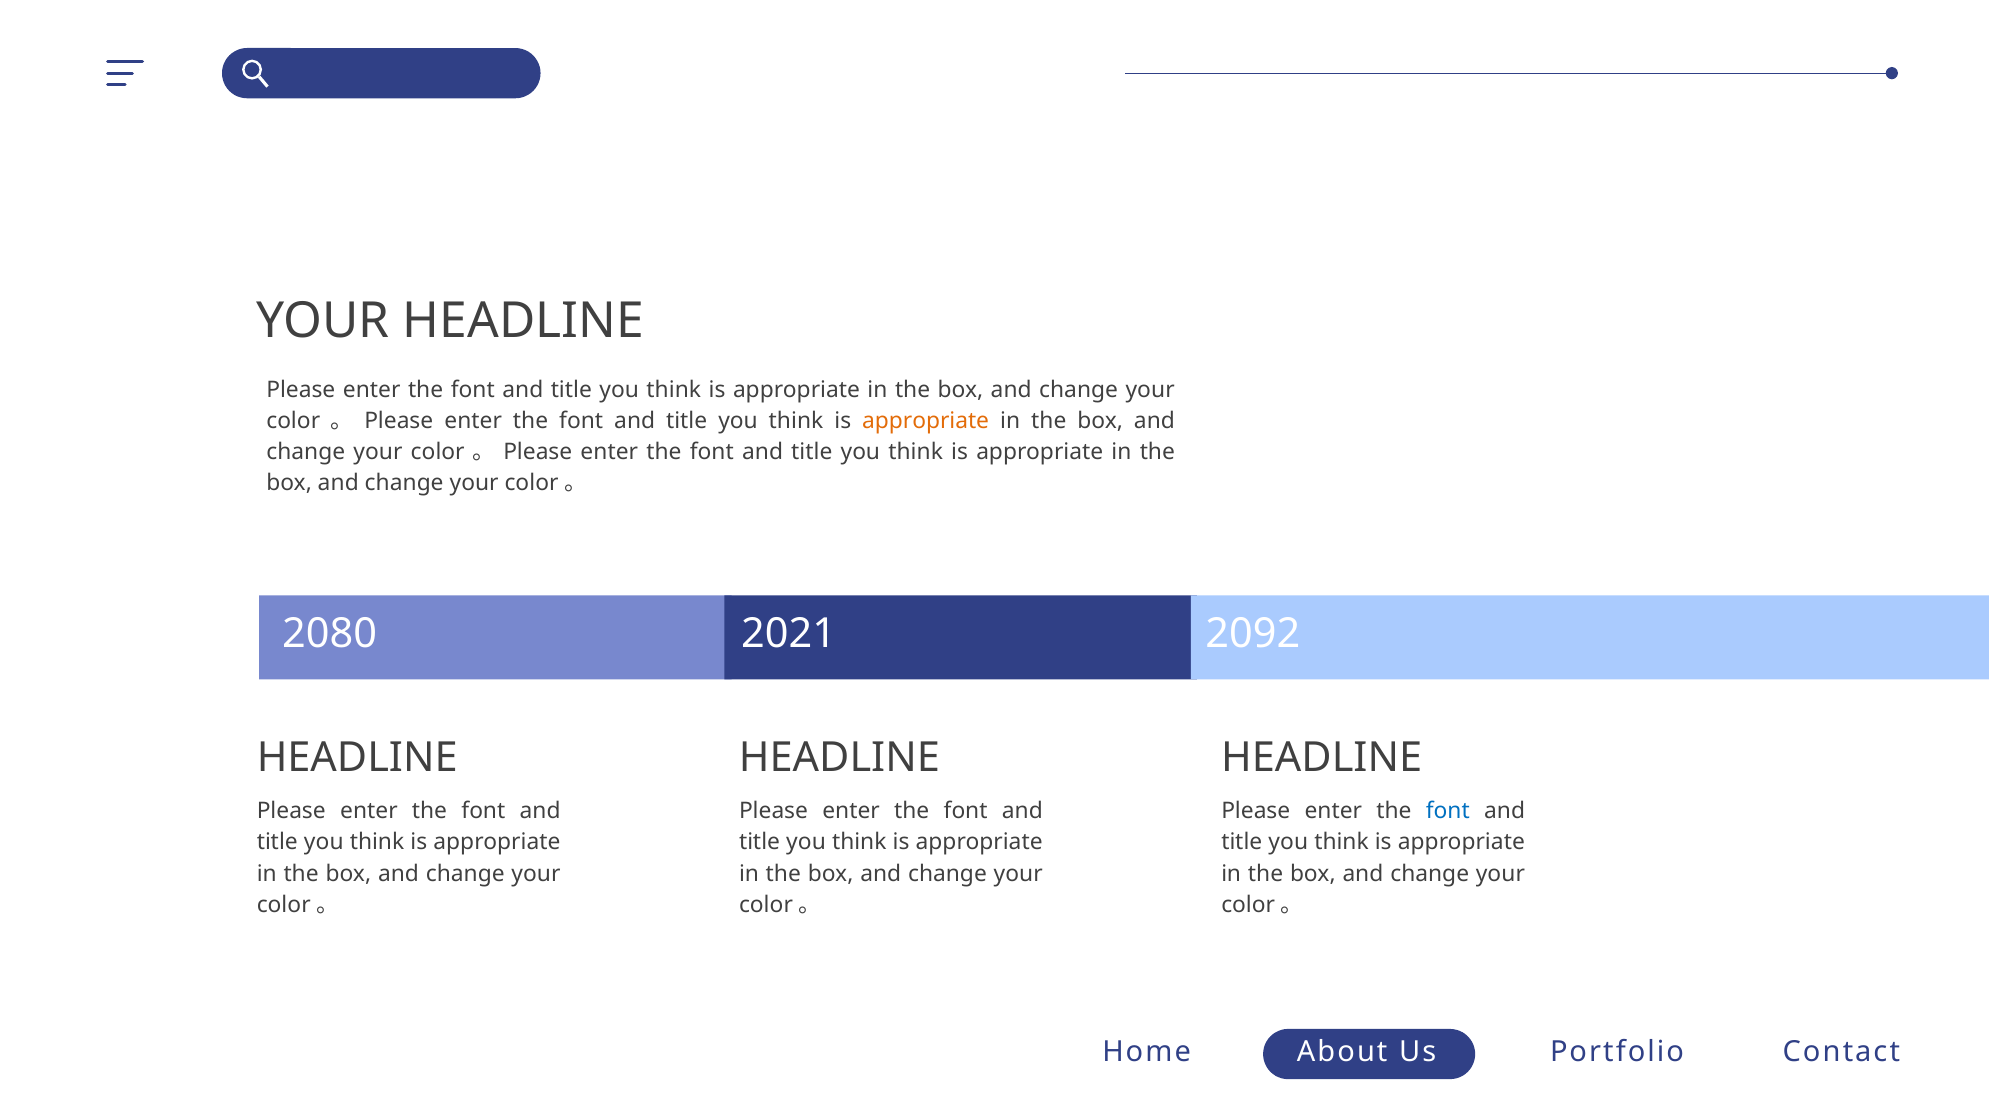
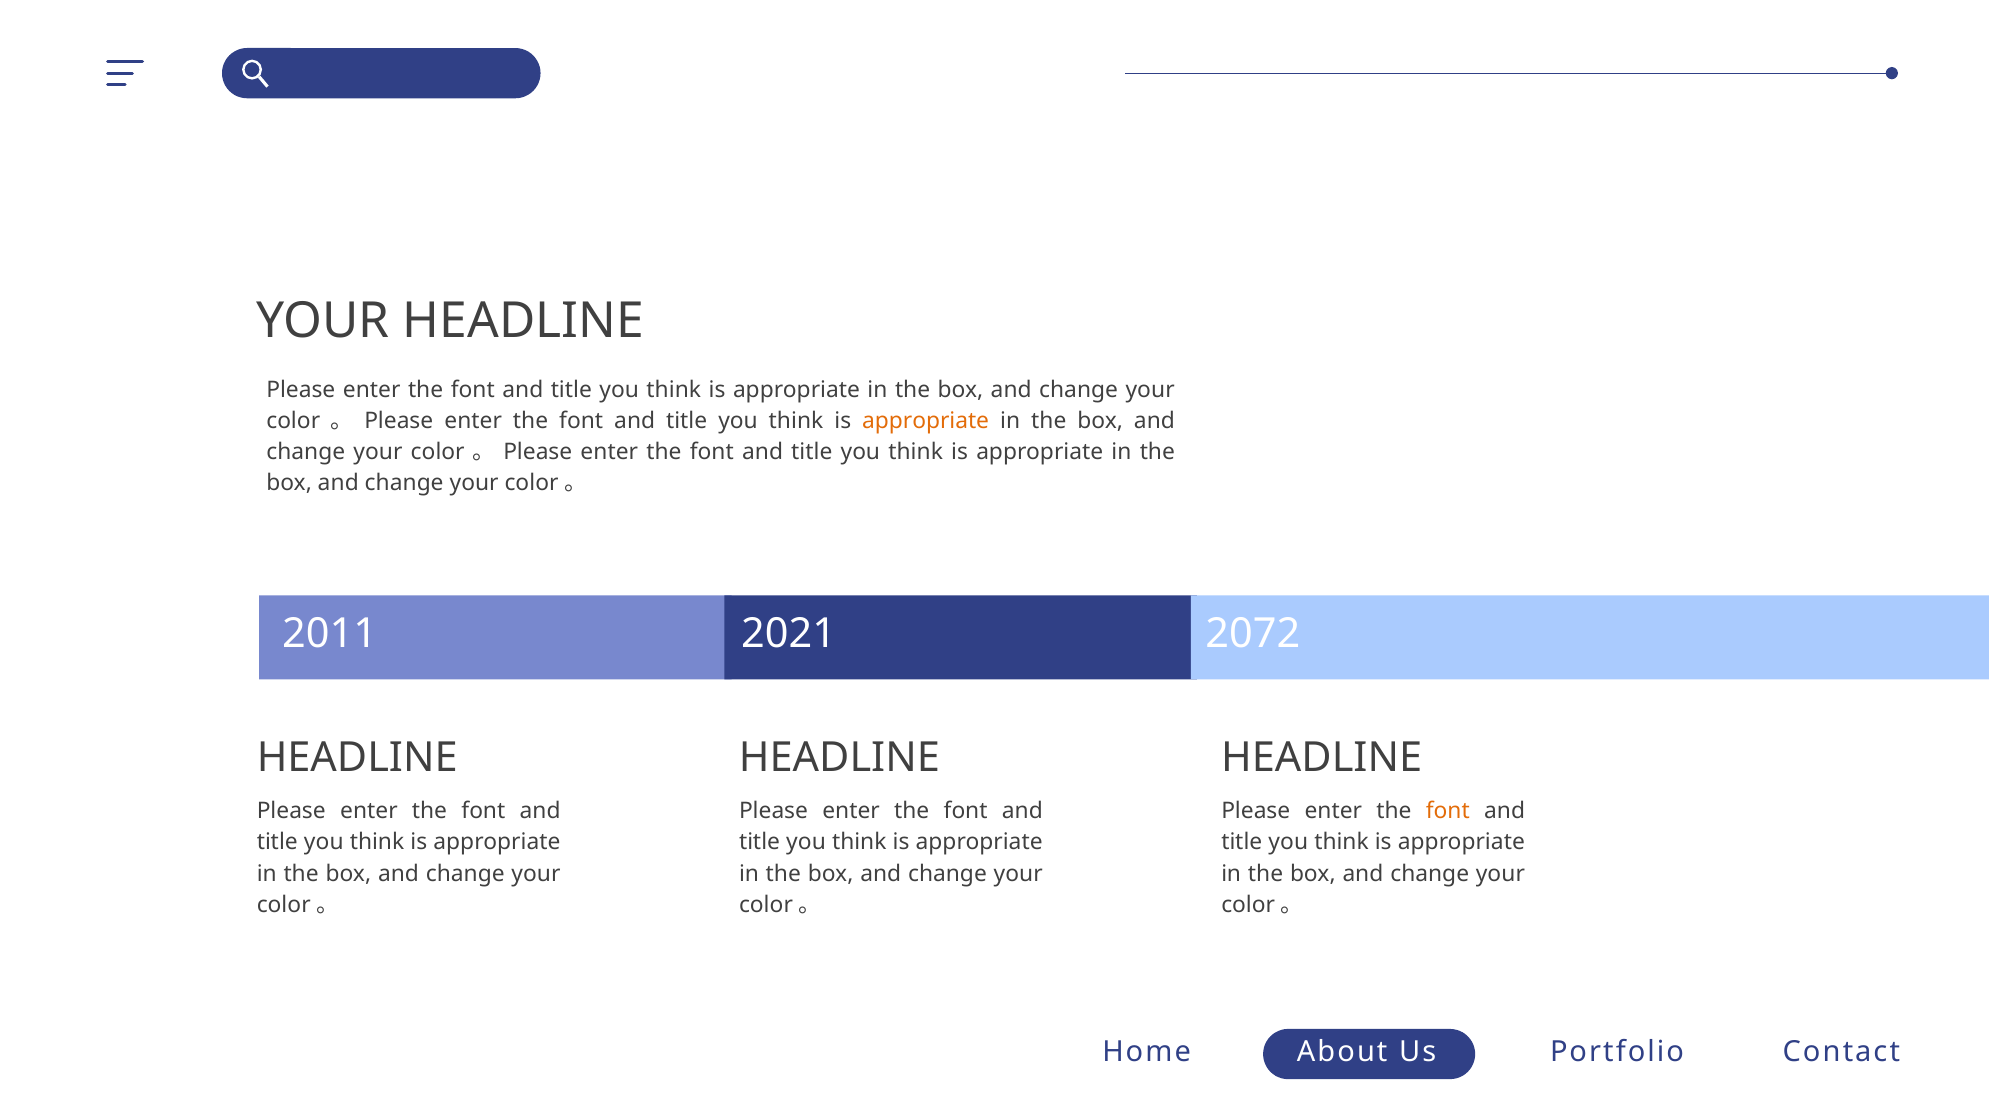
2080: 2080 -> 2011
2092: 2092 -> 2072
font at (1448, 811) colour: blue -> orange
